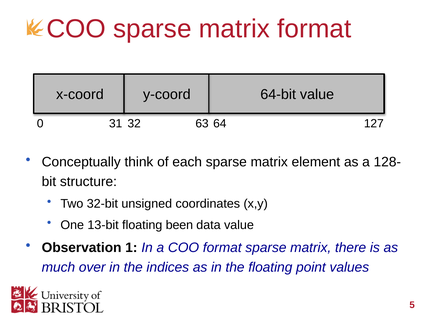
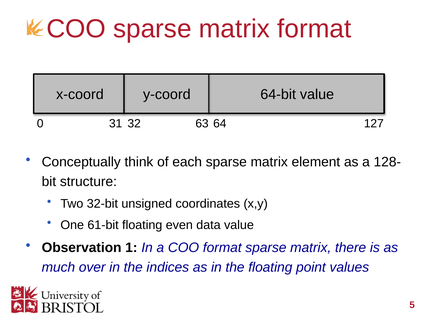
13-bit: 13-bit -> 61-bit
been: been -> even
